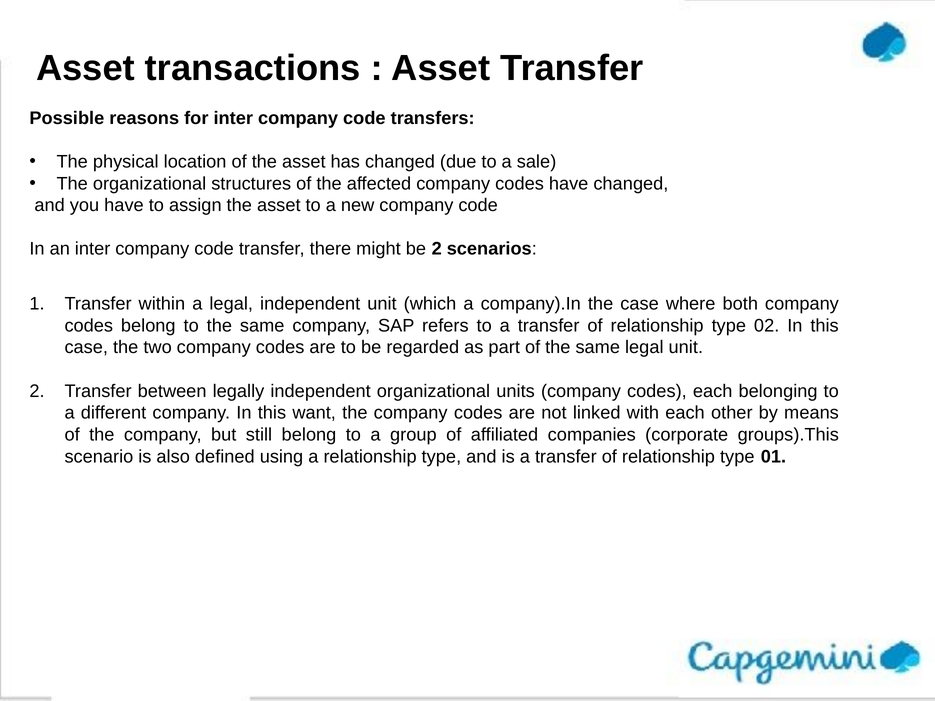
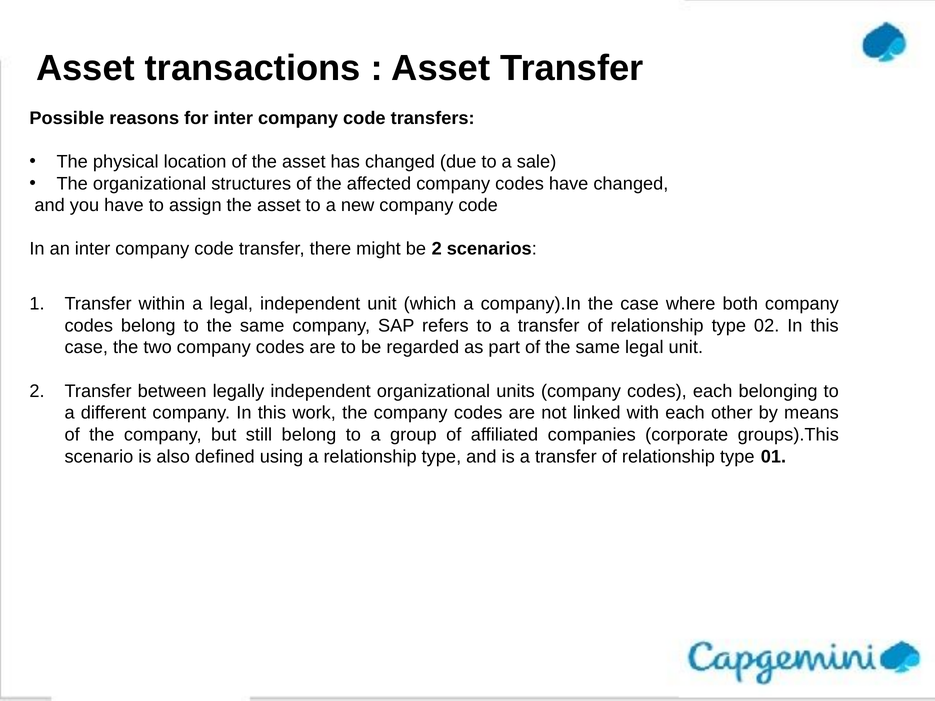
want: want -> work
